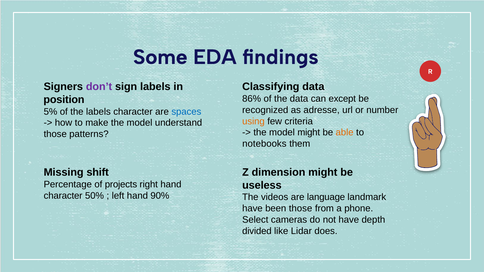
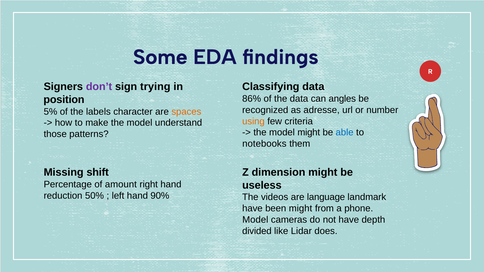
sign labels: labels -> trying
except: except -> angles
spaces colour: blue -> orange
able colour: orange -> blue
projects: projects -> amount
character at (63, 196): character -> reduction
been those: those -> might
Select at (255, 220): Select -> Model
